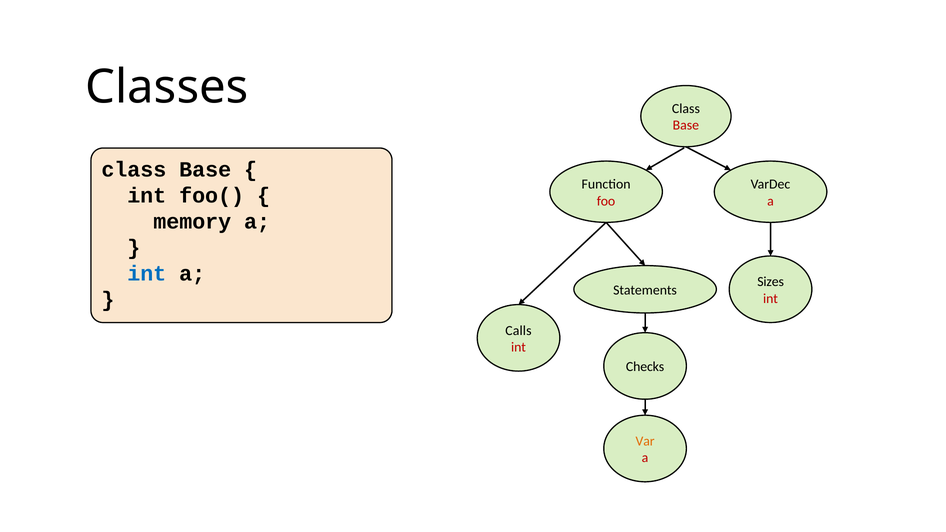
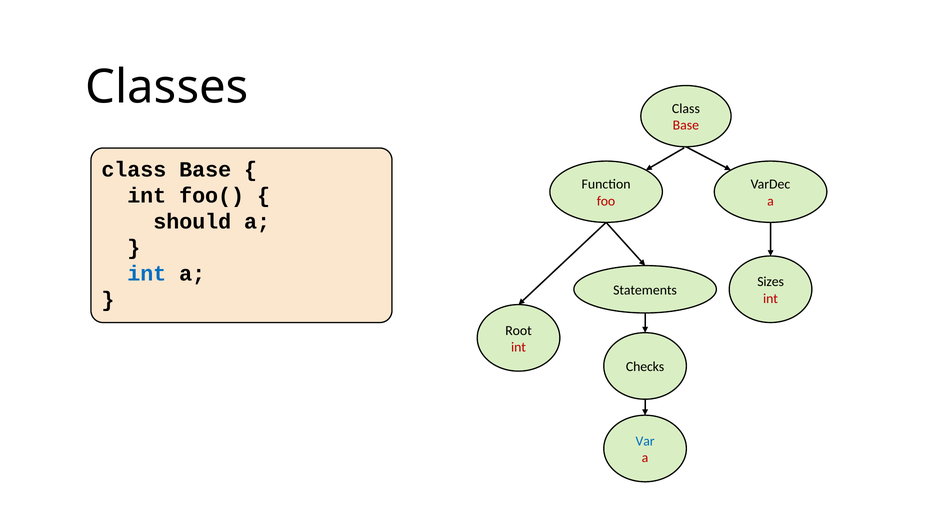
memory: memory -> should
Calls: Calls -> Root
Var colour: orange -> blue
